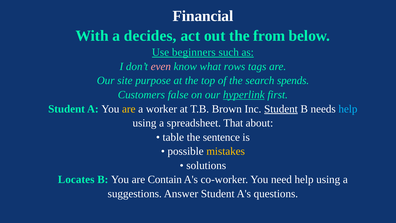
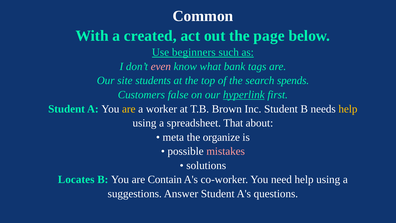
Financial: Financial -> Common
decides: decides -> created
from: from -> page
rows: rows -> bank
purpose: purpose -> students
Student at (281, 109) underline: present -> none
help at (348, 109) colour: light blue -> yellow
table: table -> meta
sentence: sentence -> organize
mistakes colour: yellow -> pink
